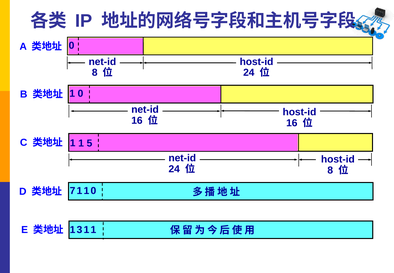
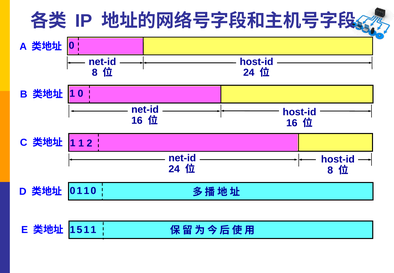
5: 5 -> 2
7 at (73, 191): 7 -> 0
3: 3 -> 5
